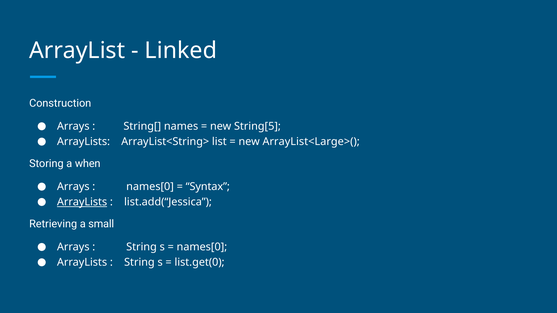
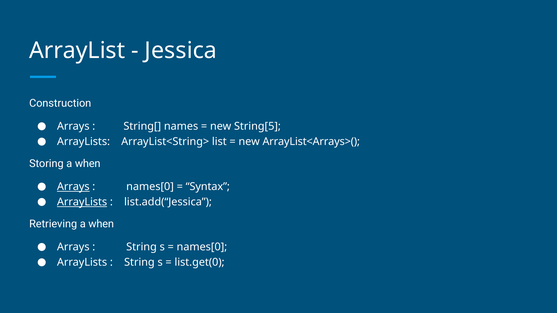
Linked: Linked -> Jessica
ArrayList<Large>(: ArrayList<Large>( -> ArrayList<Arrays>(
Arrays at (73, 187) underline: none -> present
Retrieving a small: small -> when
